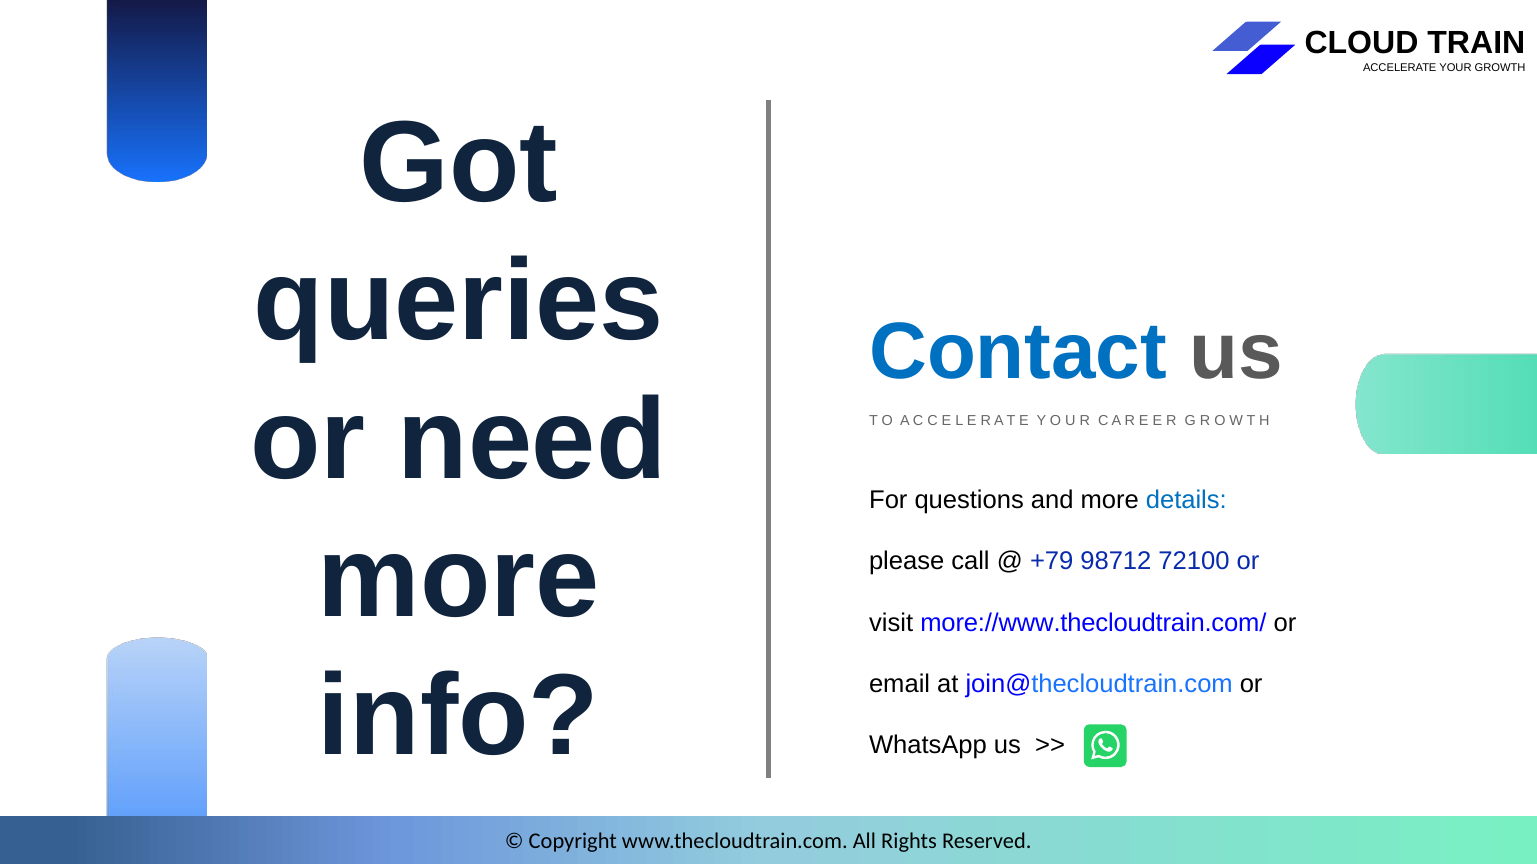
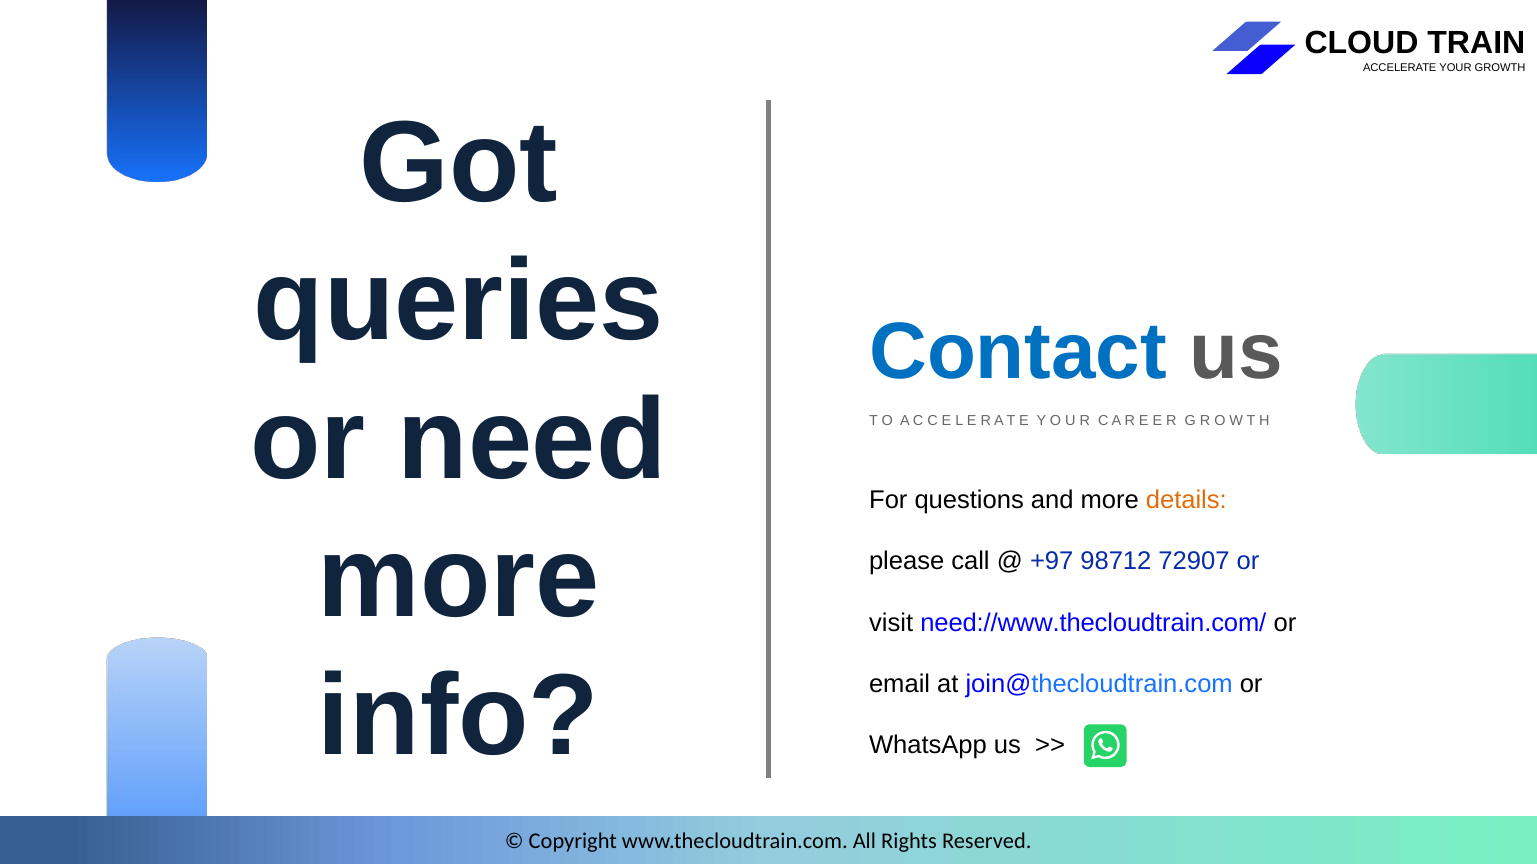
details colour: blue -> orange
+79: +79 -> +97
72100: 72100 -> 72907
more://www.thecloudtrain.com/: more://www.thecloudtrain.com/ -> need://www.thecloudtrain.com/
